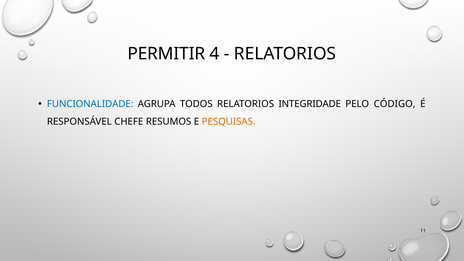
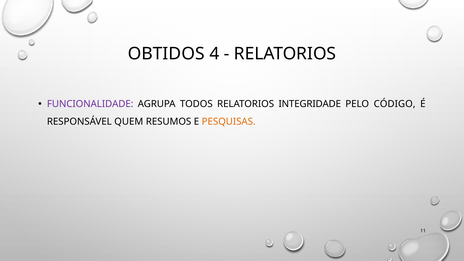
PERMITIR: PERMITIR -> OBTIDOS
FUNCIONALIDADE colour: blue -> purple
CHEFE: CHEFE -> QUEM
